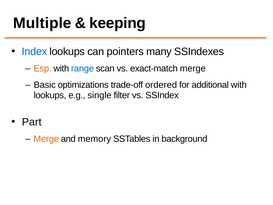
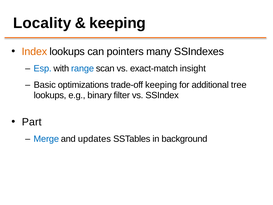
Multiple: Multiple -> Locality
Index colour: blue -> orange
Esp colour: orange -> blue
exact-match merge: merge -> insight
trade-off ordered: ordered -> keeping
additional with: with -> tree
single: single -> binary
Merge at (46, 139) colour: orange -> blue
memory: memory -> updates
